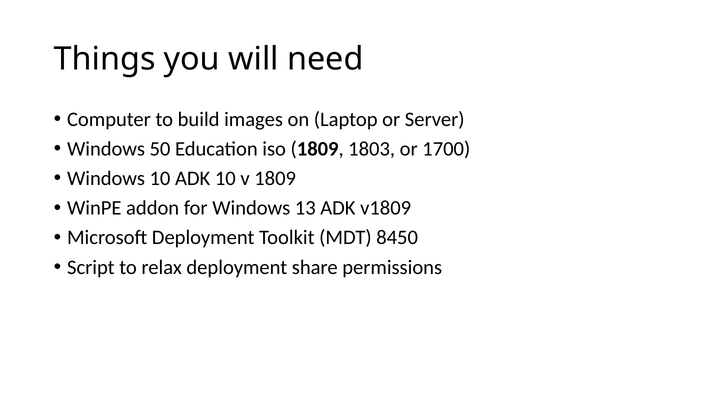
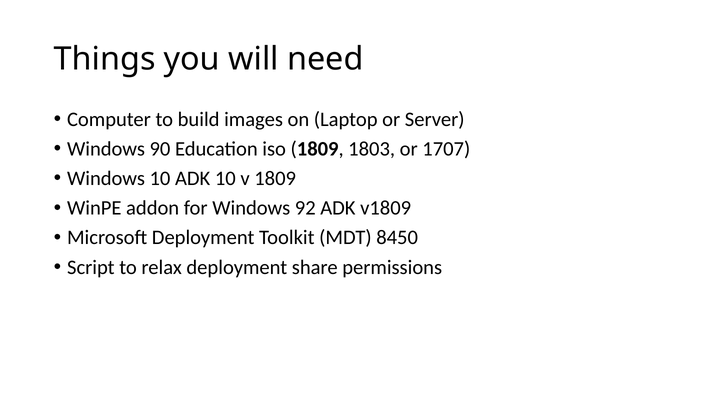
50: 50 -> 90
1700: 1700 -> 1707
13: 13 -> 92
